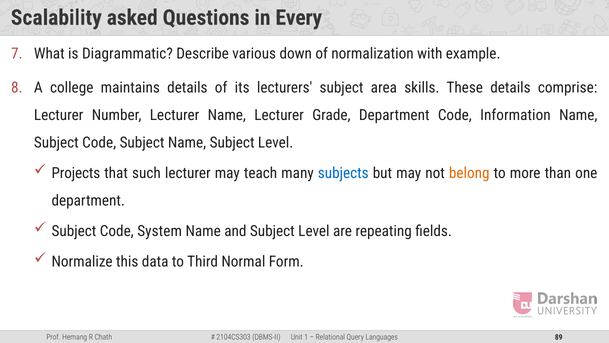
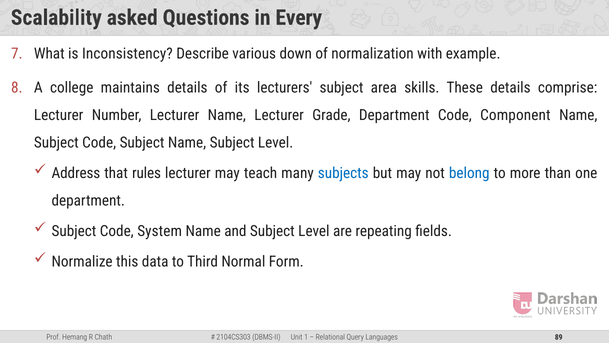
Diagrammatic: Diagrammatic -> Inconsistency
Information: Information -> Component
Projects: Projects -> Address
such: such -> rules
belong colour: orange -> blue
